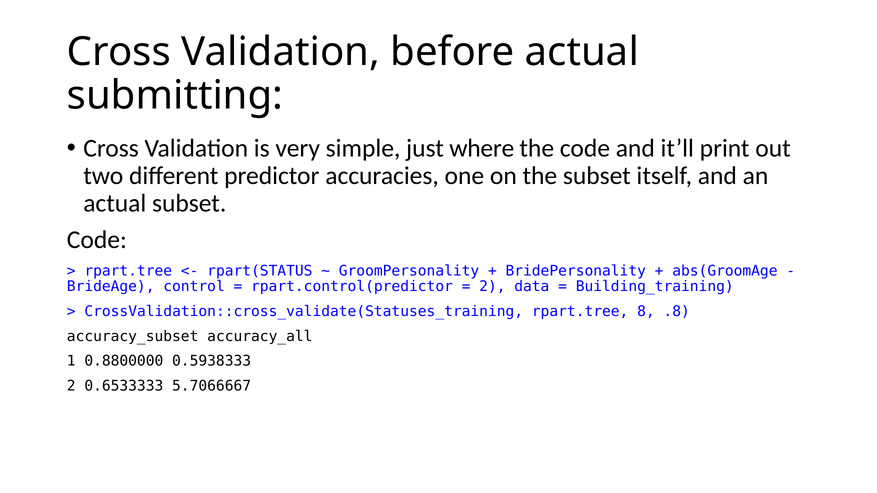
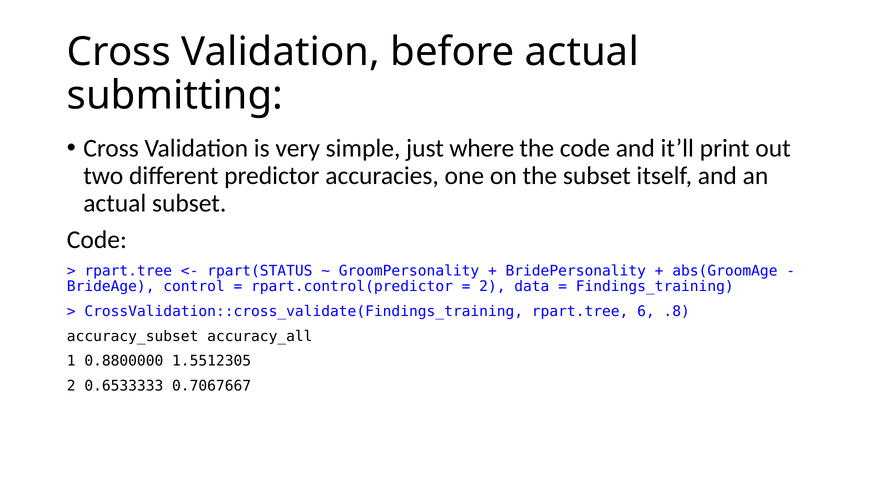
Building_training: Building_training -> Findings_training
CrossValidation::cross_validate(Statuses_training: CrossValidation::cross_validate(Statuses_training -> CrossValidation::cross_validate(Findings_training
8: 8 -> 6
0.5938333: 0.5938333 -> 1.5512305
5.7066667: 5.7066667 -> 0.7067667
